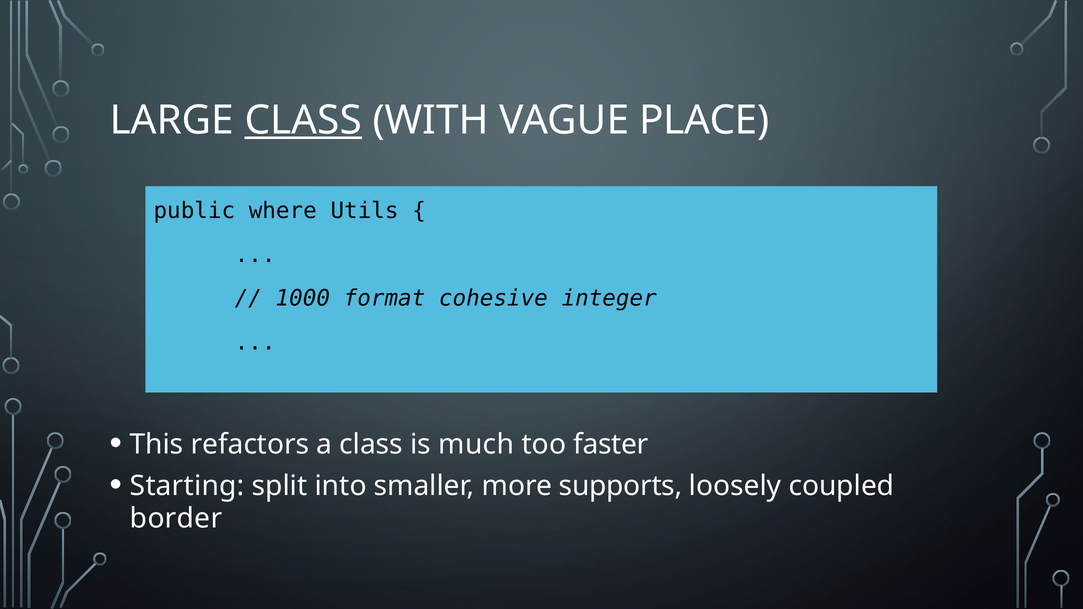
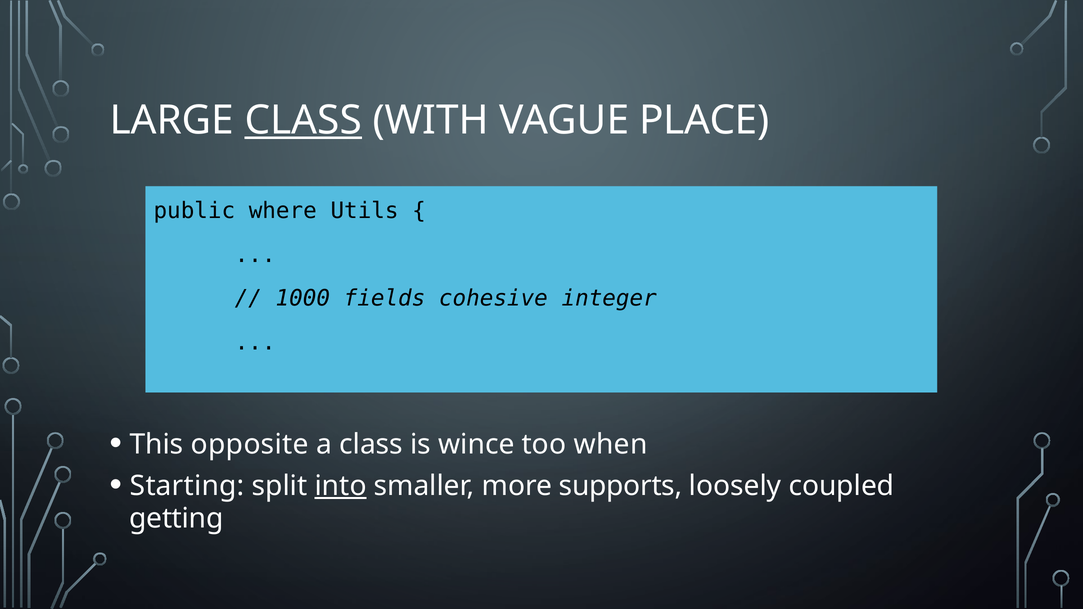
format: format -> fields
refactors: refactors -> opposite
much: much -> wince
faster: faster -> when
into underline: none -> present
border: border -> getting
